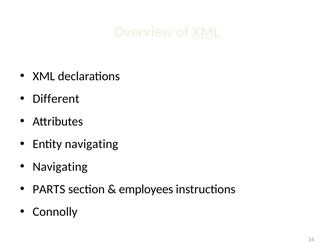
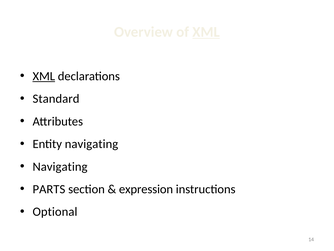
XML at (44, 76) underline: none -> present
Different: Different -> Standard
employees: employees -> expression
Connolly: Connolly -> Optional
